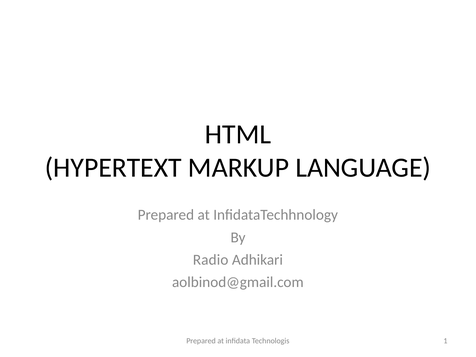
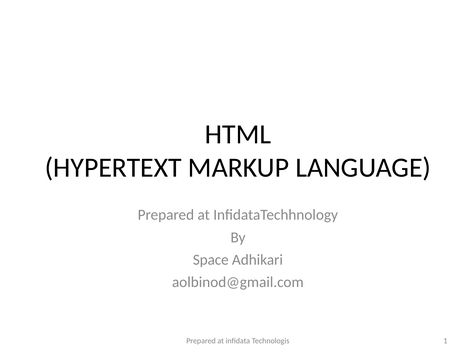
Radio: Radio -> Space
